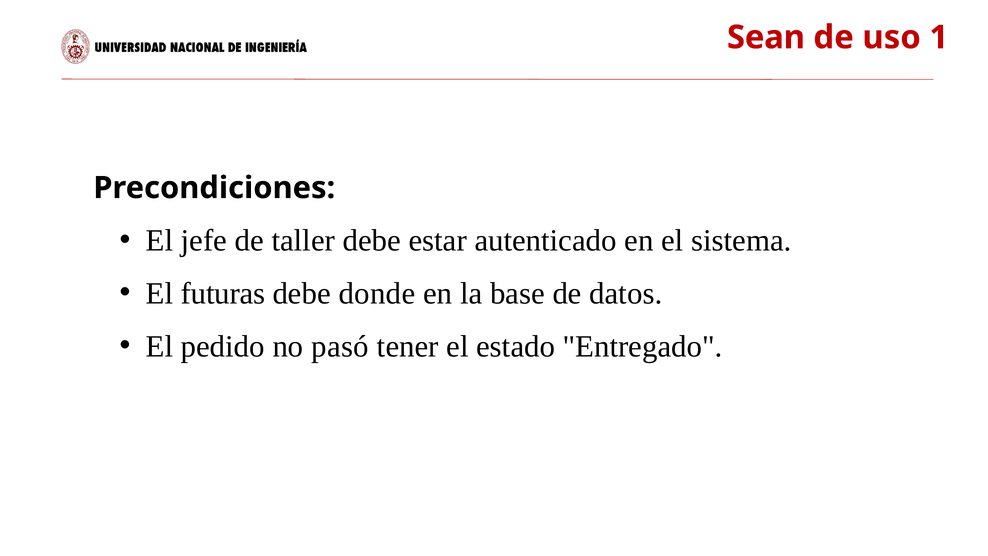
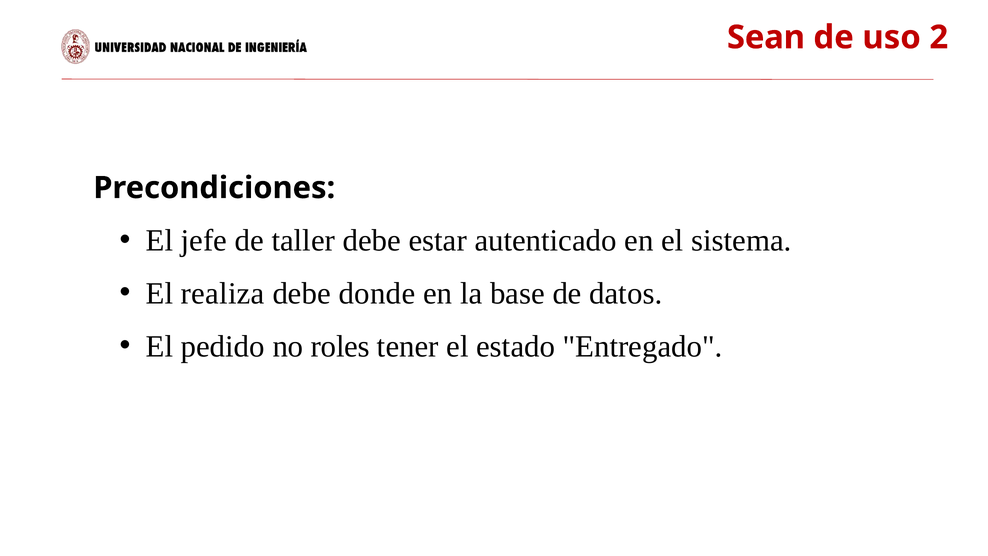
1: 1 -> 2
futuras: futuras -> realiza
pasó: pasó -> roles
